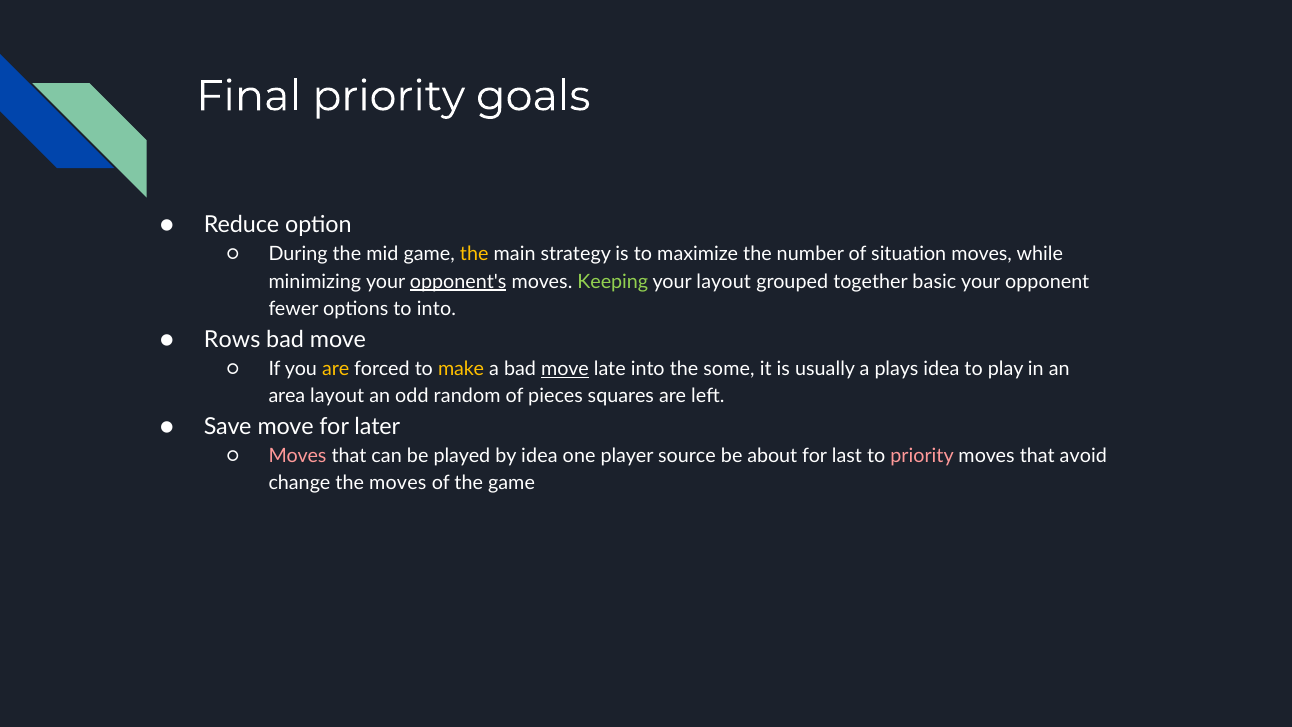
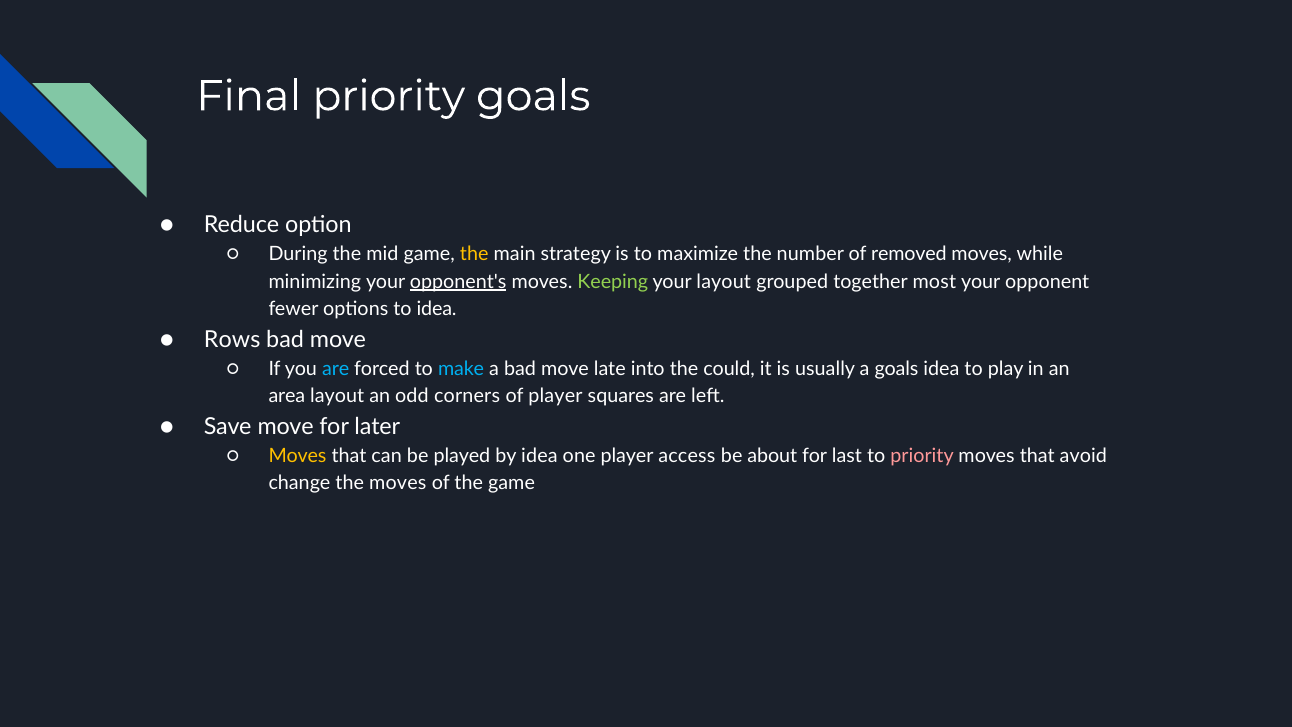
situation: situation -> removed
basic: basic -> most
to into: into -> idea
are at (336, 369) colour: yellow -> light blue
make colour: yellow -> light blue
move at (565, 369) underline: present -> none
some: some -> could
a plays: plays -> goals
random: random -> corners
of pieces: pieces -> player
Moves at (298, 456) colour: pink -> yellow
source: source -> access
